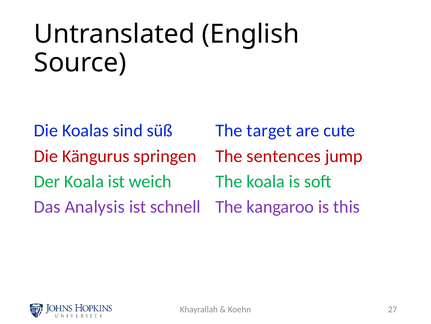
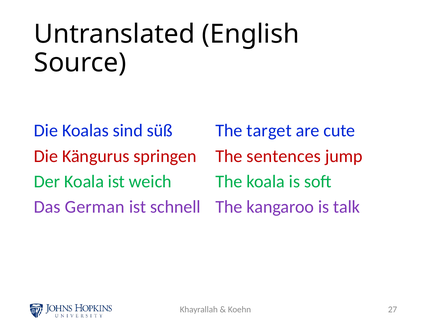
Analysis: Analysis -> German
this: this -> talk
